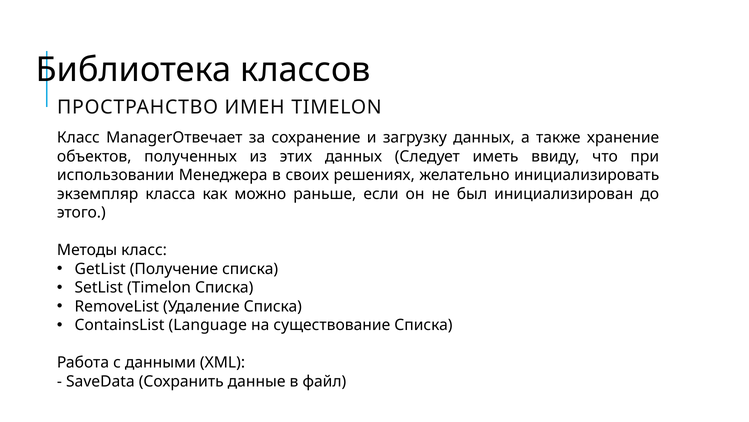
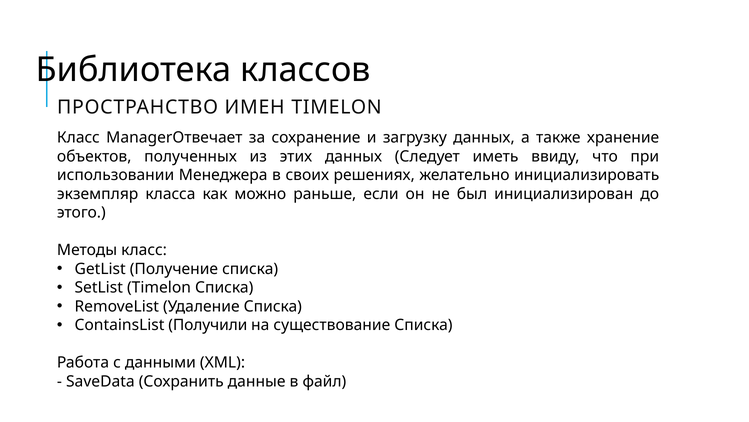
Language: Language -> Получили
